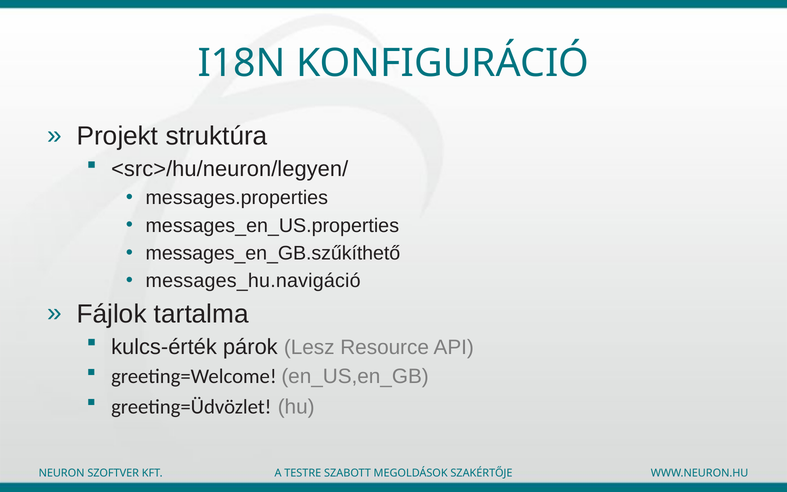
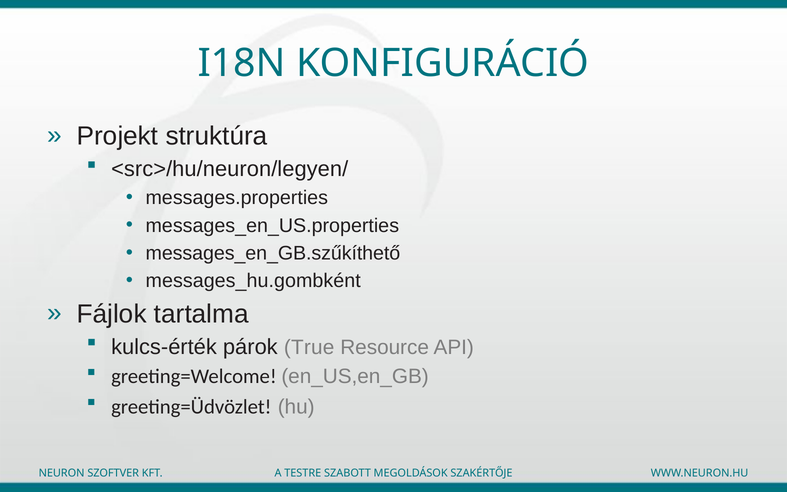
messages_hu.navigáció: messages_hu.navigáció -> messages_hu.gombként
Lesz: Lesz -> True
